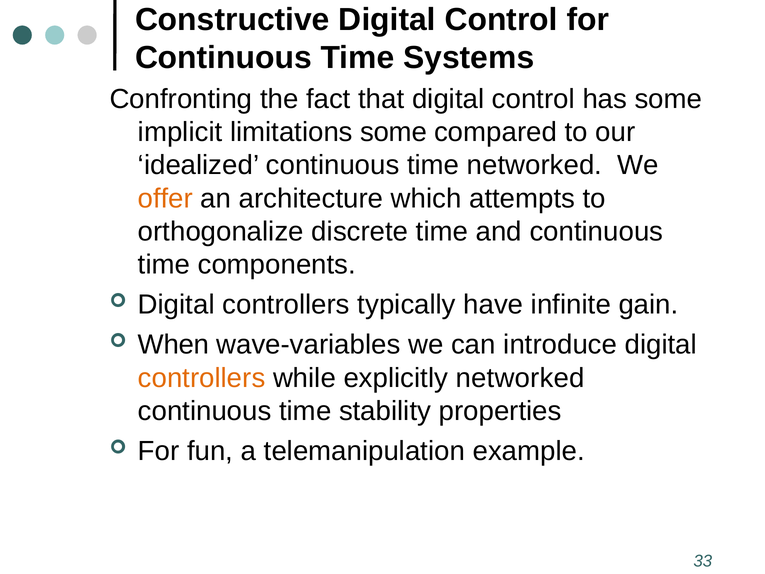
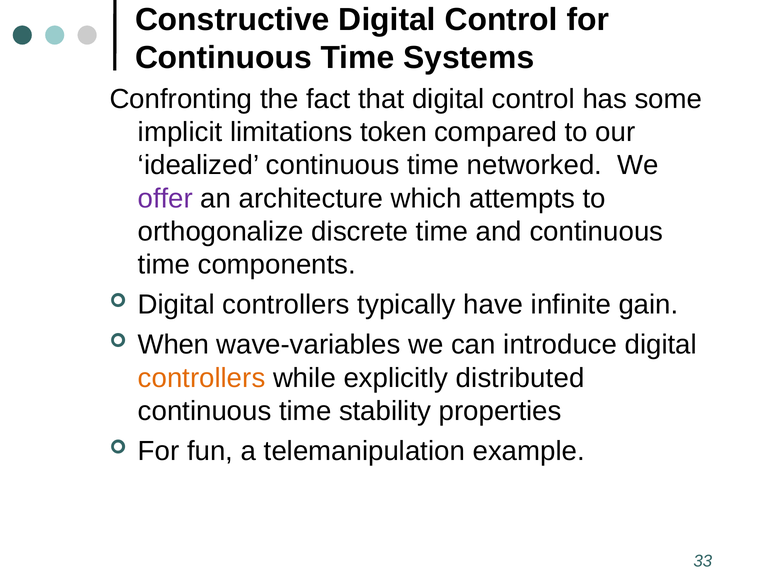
limitations some: some -> token
offer colour: orange -> purple
explicitly networked: networked -> distributed
